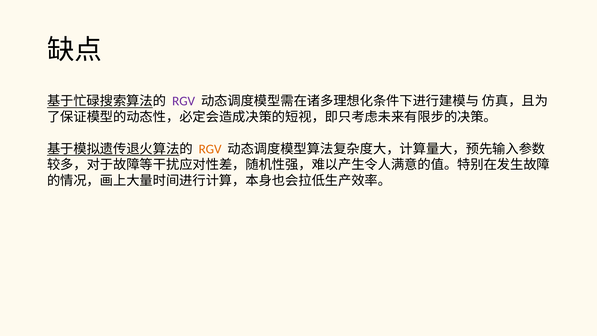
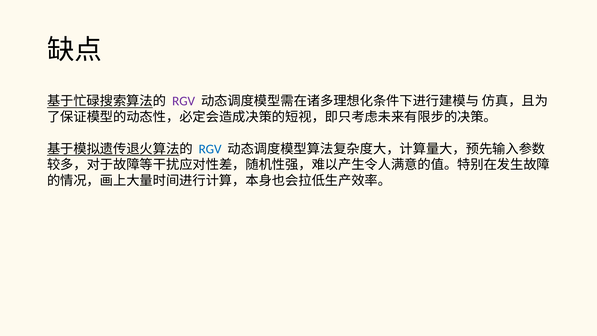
RGV at (210, 149) colour: orange -> blue
